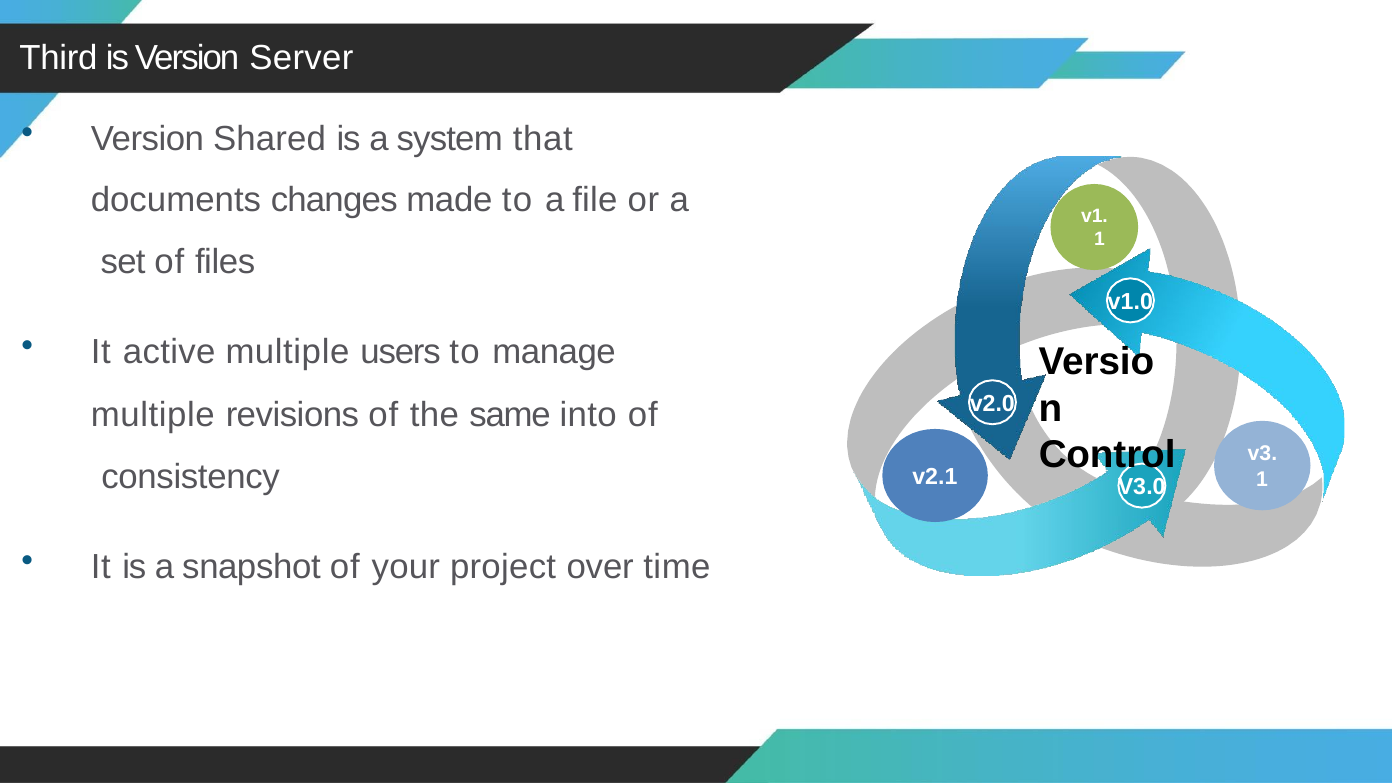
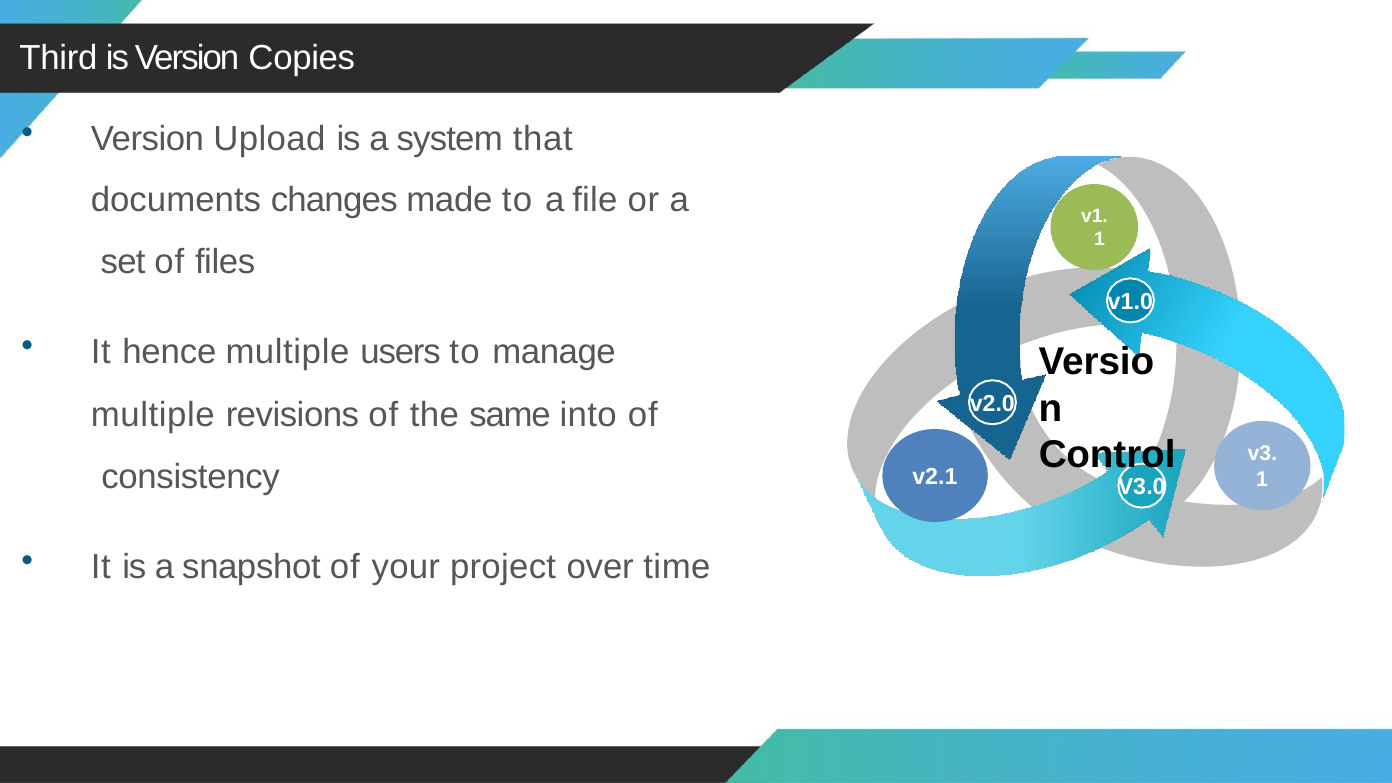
Server: Server -> Copies
Shared: Shared -> Upload
active: active -> hence
